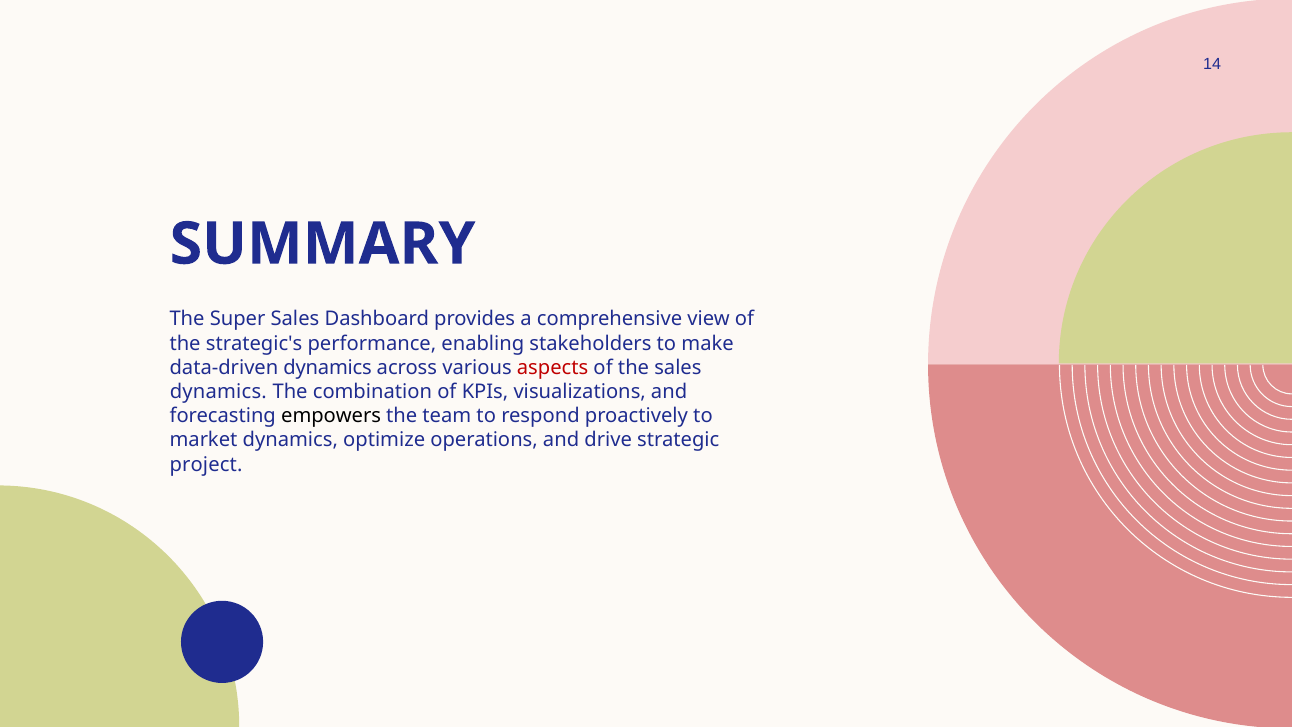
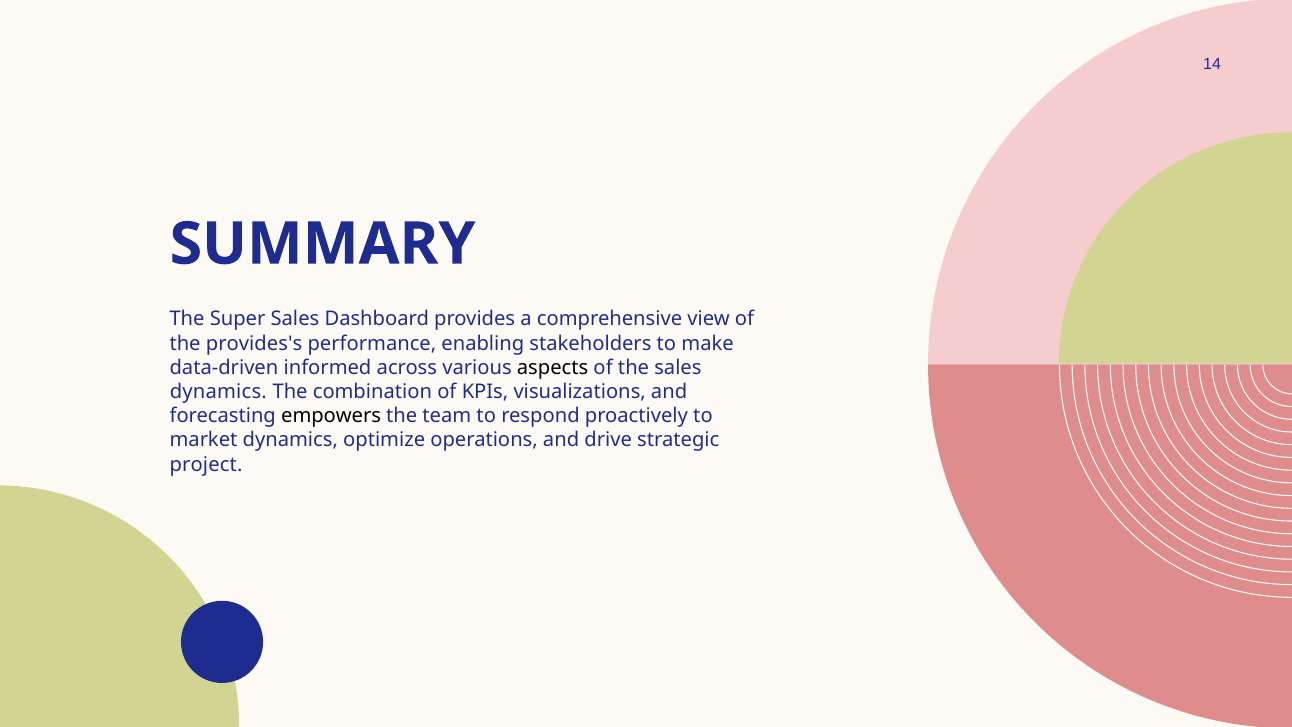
strategic's: strategic's -> provides's
data-driven dynamics: dynamics -> informed
aspects colour: red -> black
